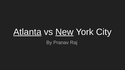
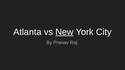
Atlanta underline: present -> none
